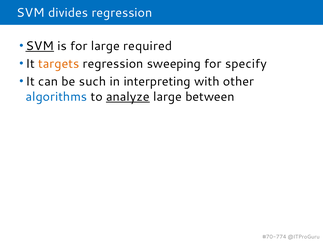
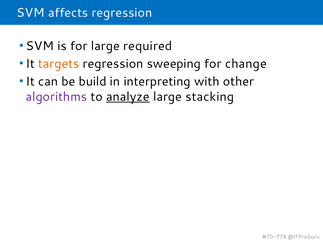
divides: divides -> affects
SVM at (40, 46) underline: present -> none
specify: specify -> change
such: such -> build
algorithms colour: blue -> purple
between: between -> stacking
